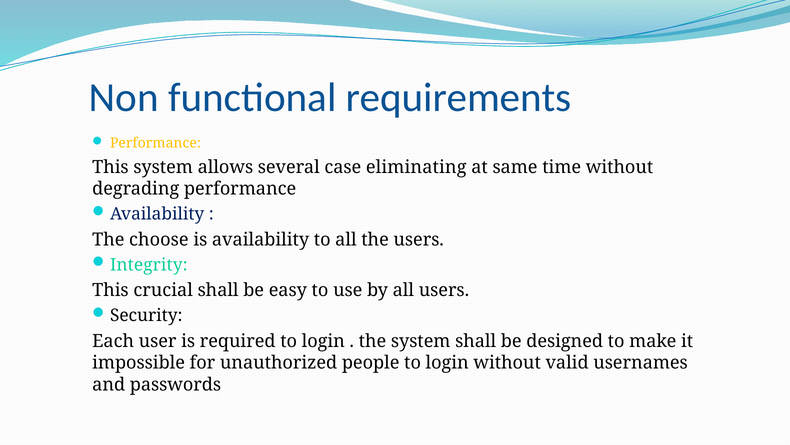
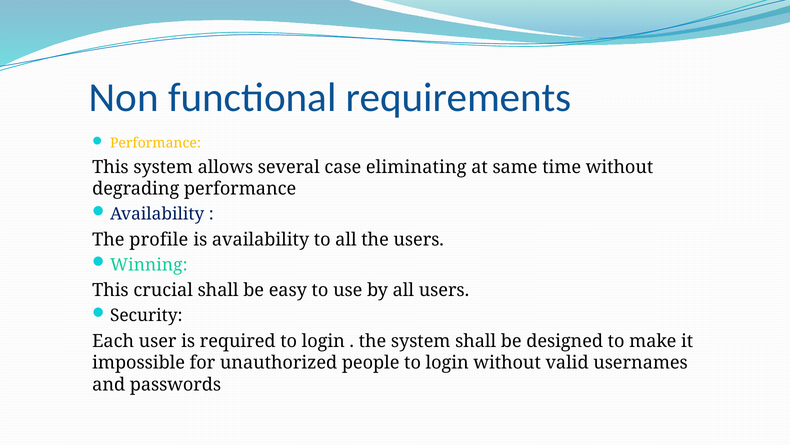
choose: choose -> profile
Integrity: Integrity -> Winning
